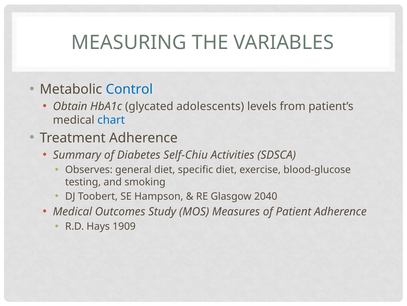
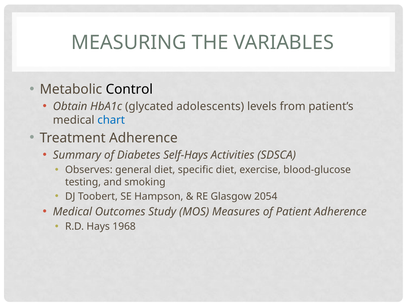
Control colour: blue -> black
Self-Chiu: Self-Chiu -> Self-Hays
2040: 2040 -> 2054
1909: 1909 -> 1968
